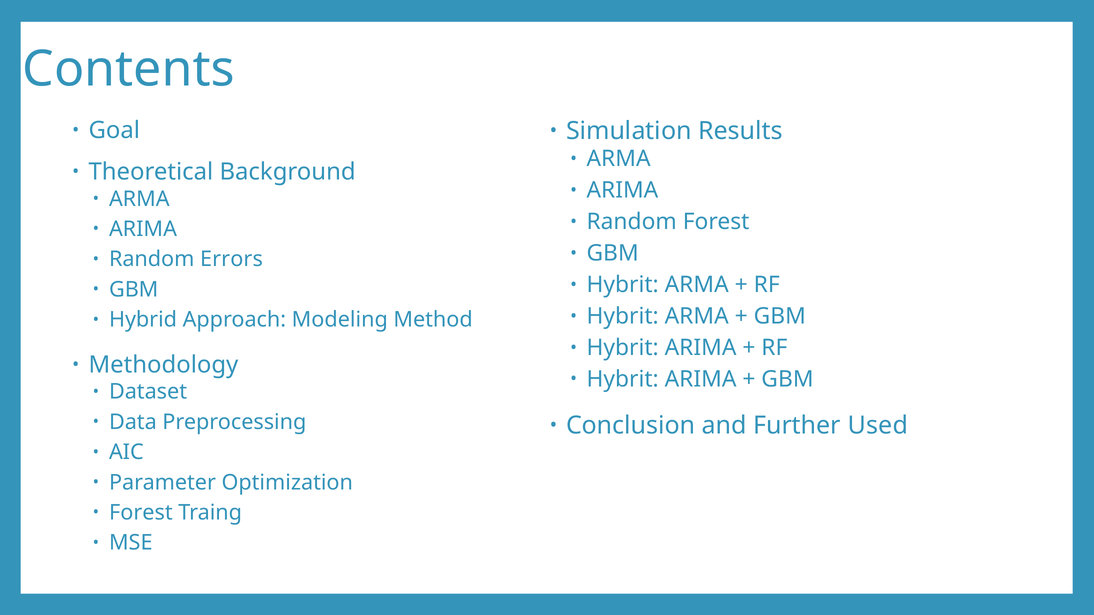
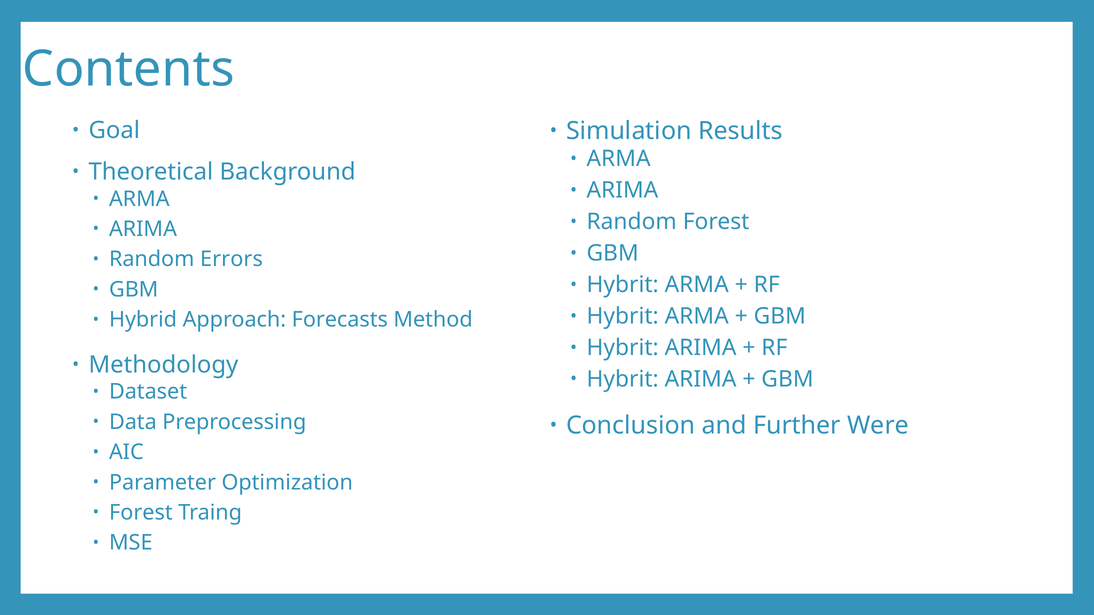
Modeling: Modeling -> Forecasts
Used: Used -> Were
